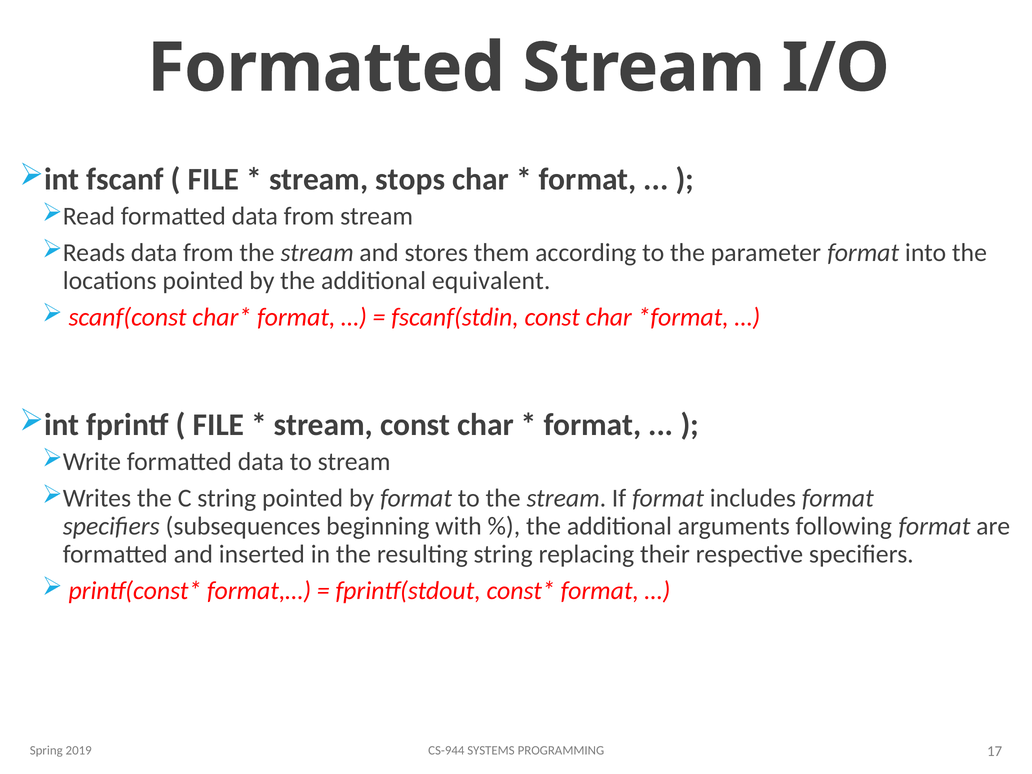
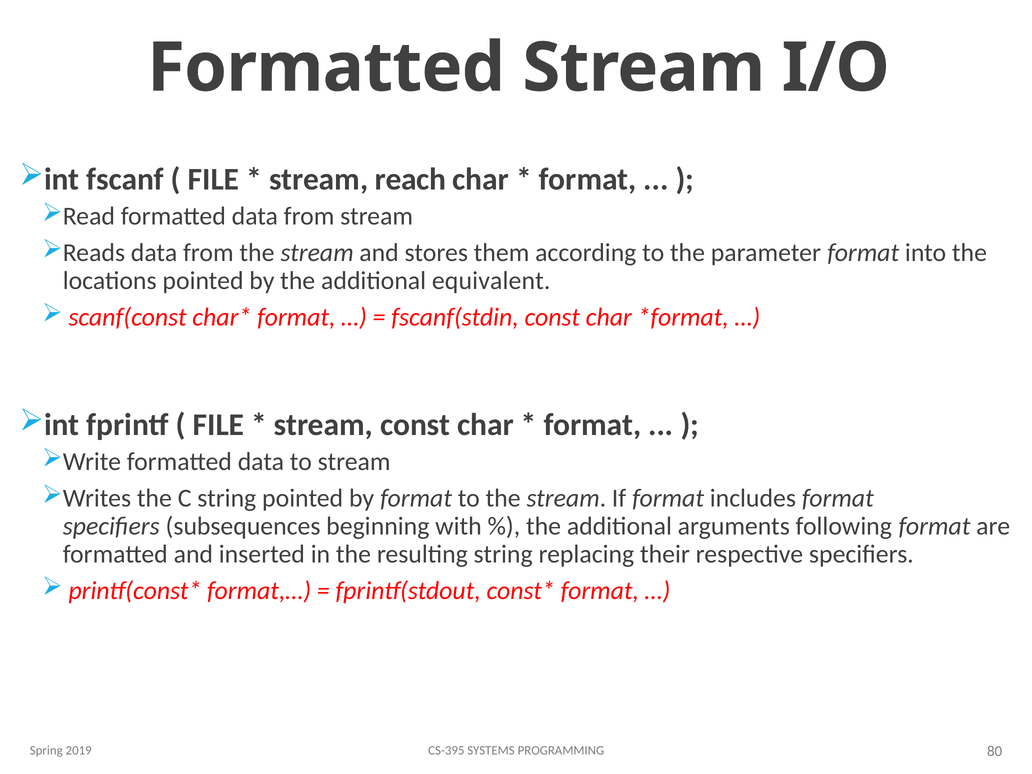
stops: stops -> reach
CS-944: CS-944 -> CS-395
17: 17 -> 80
